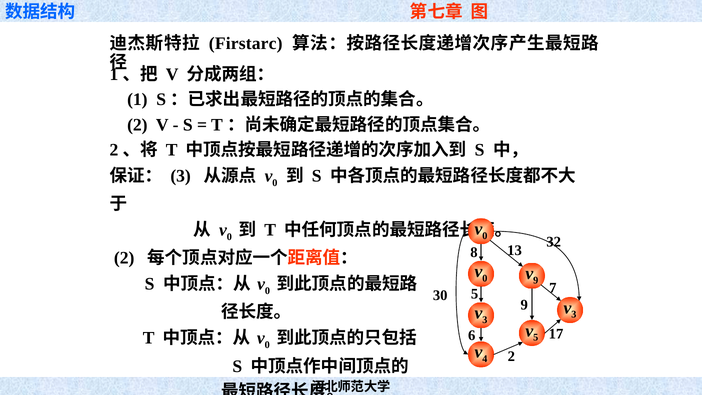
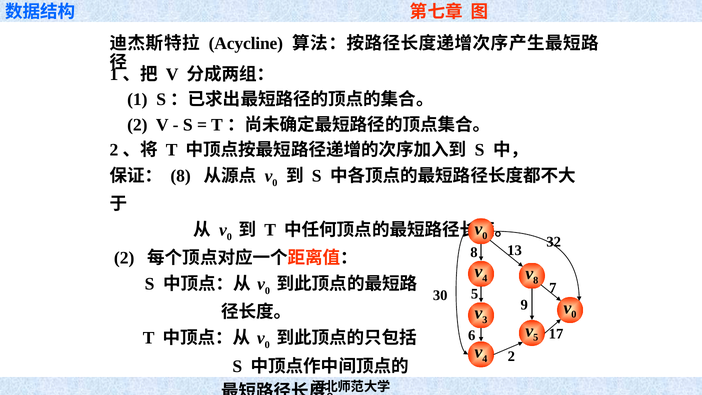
Firstarc: Firstarc -> Acycline
3 at (181, 176): 3 -> 8
0 at (485, 278): 0 -> 4
v 9: 9 -> 8
3 at (574, 315): 3 -> 0
